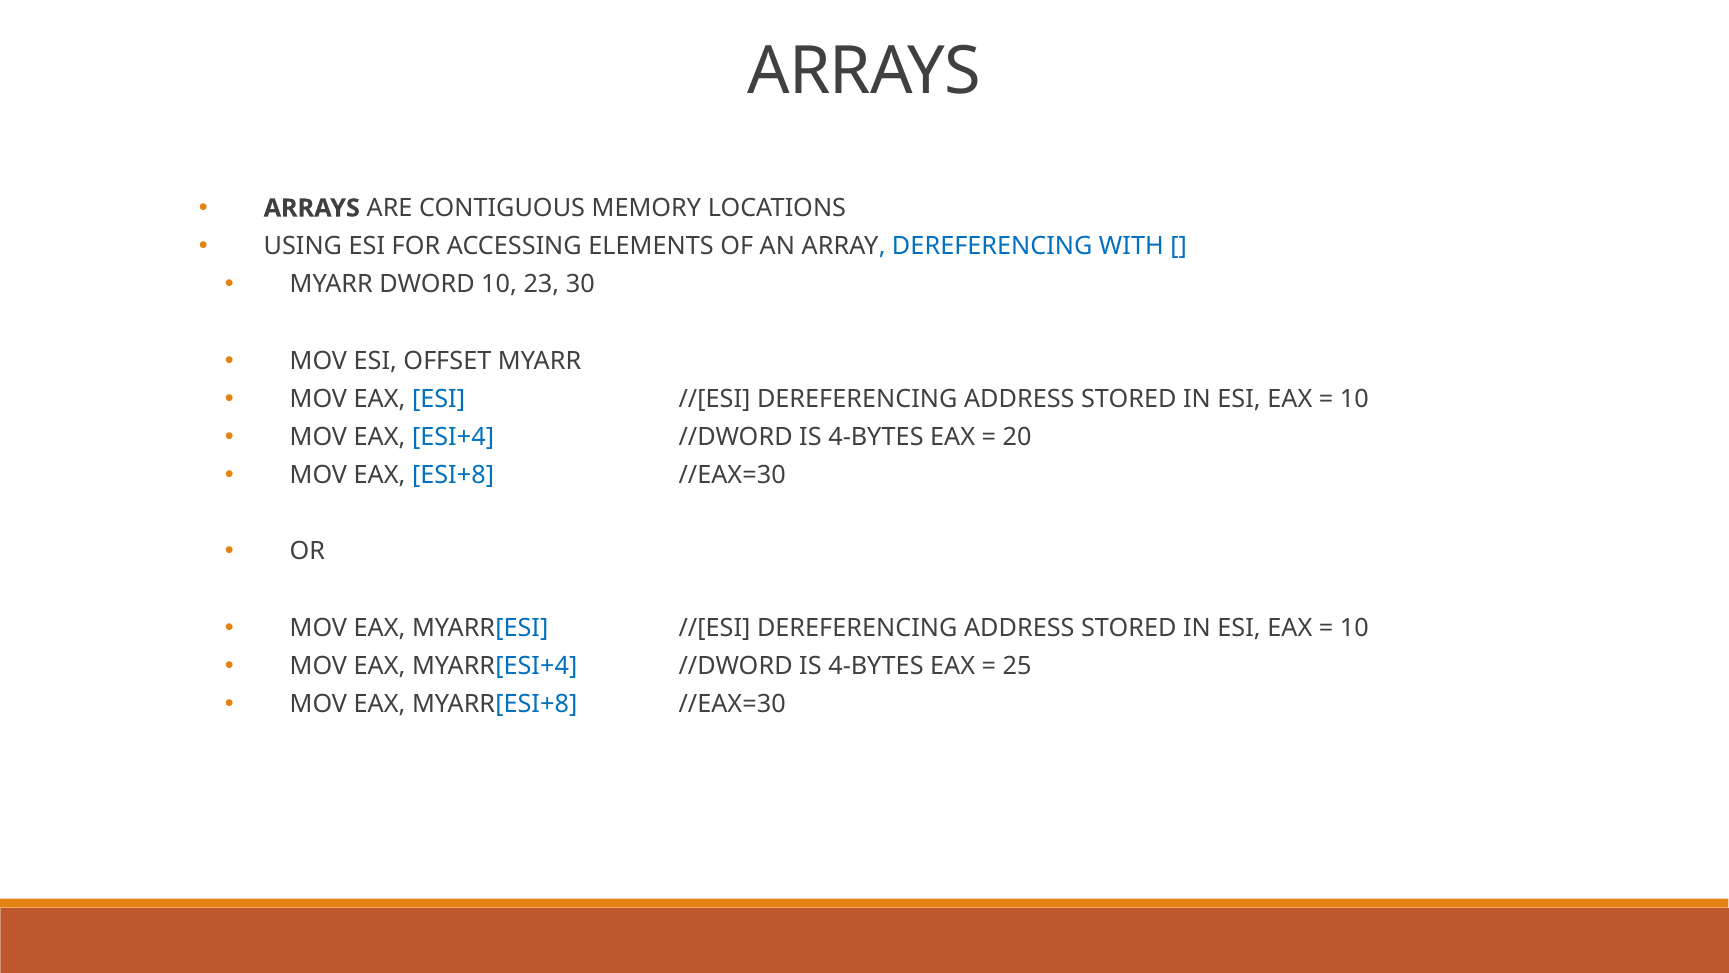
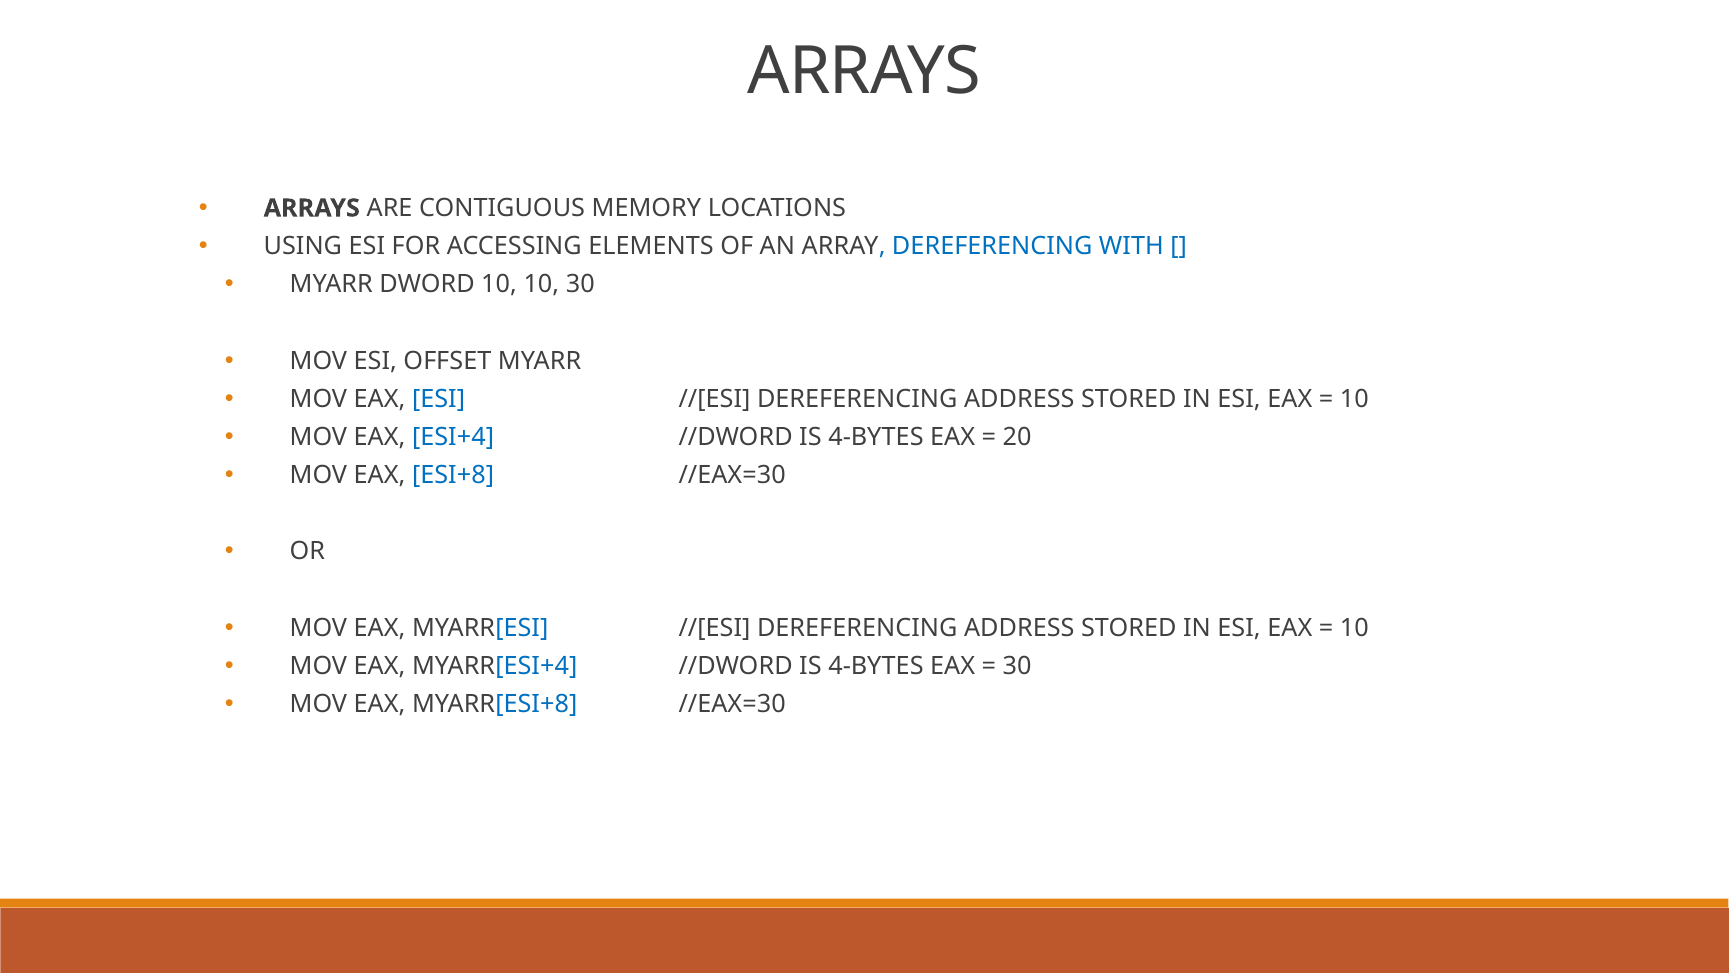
10 23: 23 -> 10
25 at (1017, 666): 25 -> 30
